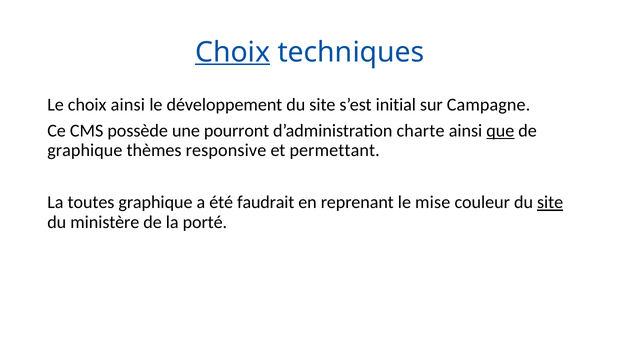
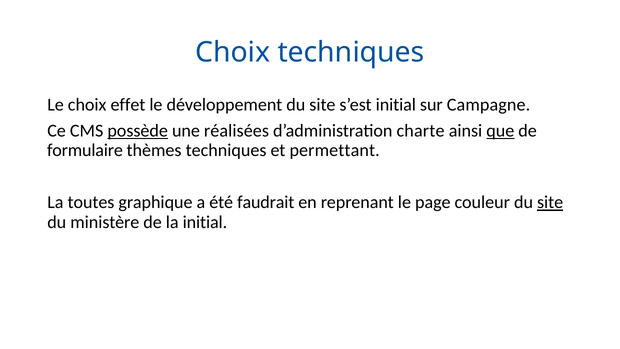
Choix at (233, 52) underline: present -> none
choix ainsi: ainsi -> effet
possède underline: none -> present
pourront: pourront -> réalisées
graphique at (85, 150): graphique -> formulaire
thèmes responsive: responsive -> techniques
mise: mise -> page
la porté: porté -> initial
